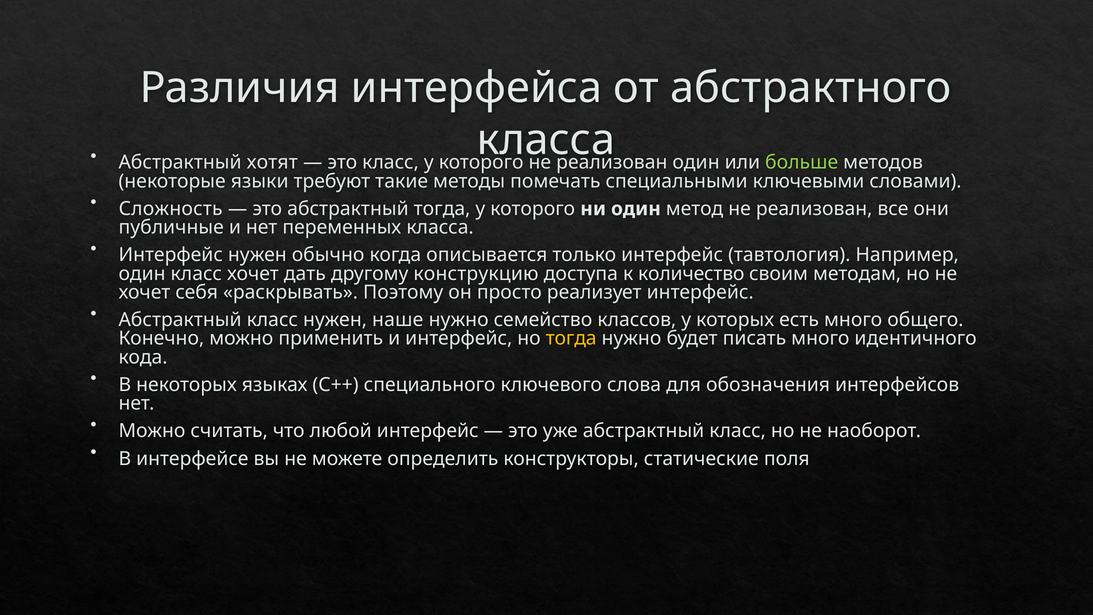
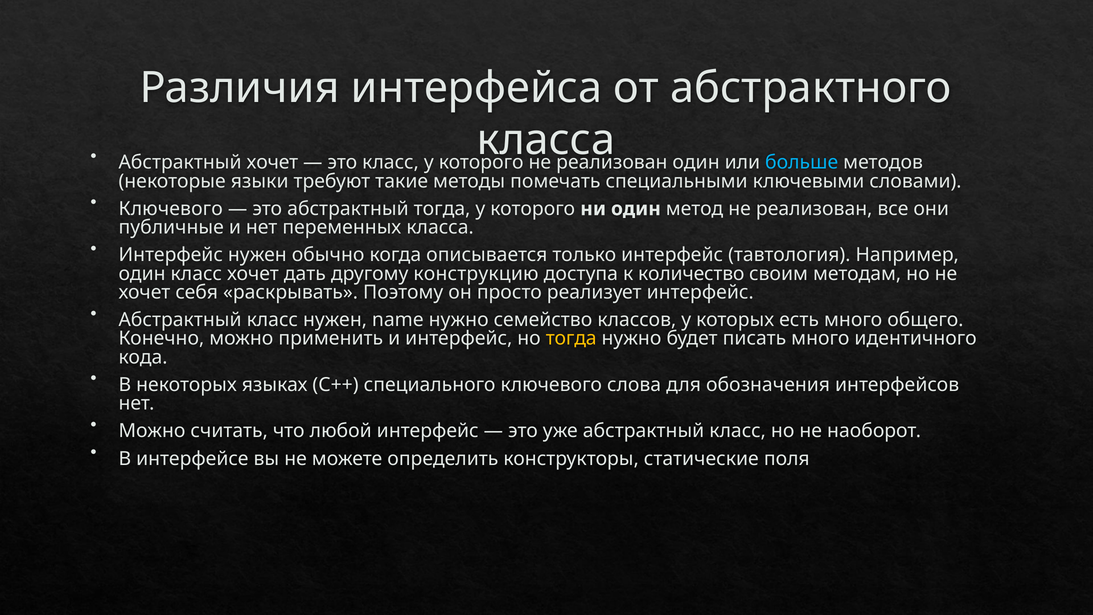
Абстрактный хотят: хотят -> хочет
больше colour: light green -> light blue
Сложность at (171, 209): Сложность -> Ключевого
наше: наше -> name
